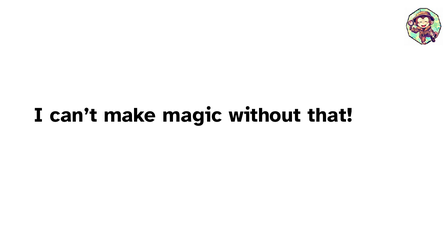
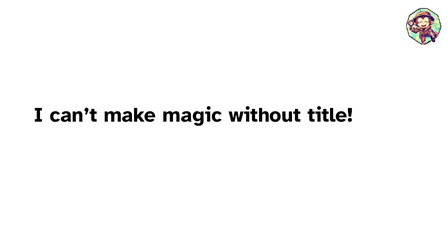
that: that -> title
